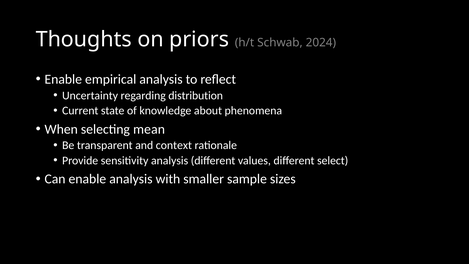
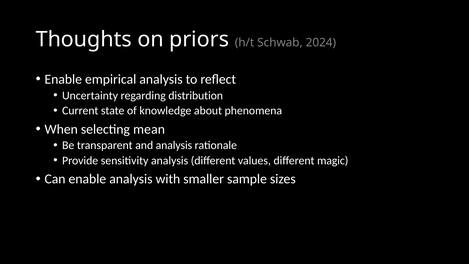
and context: context -> analysis
select: select -> magic
